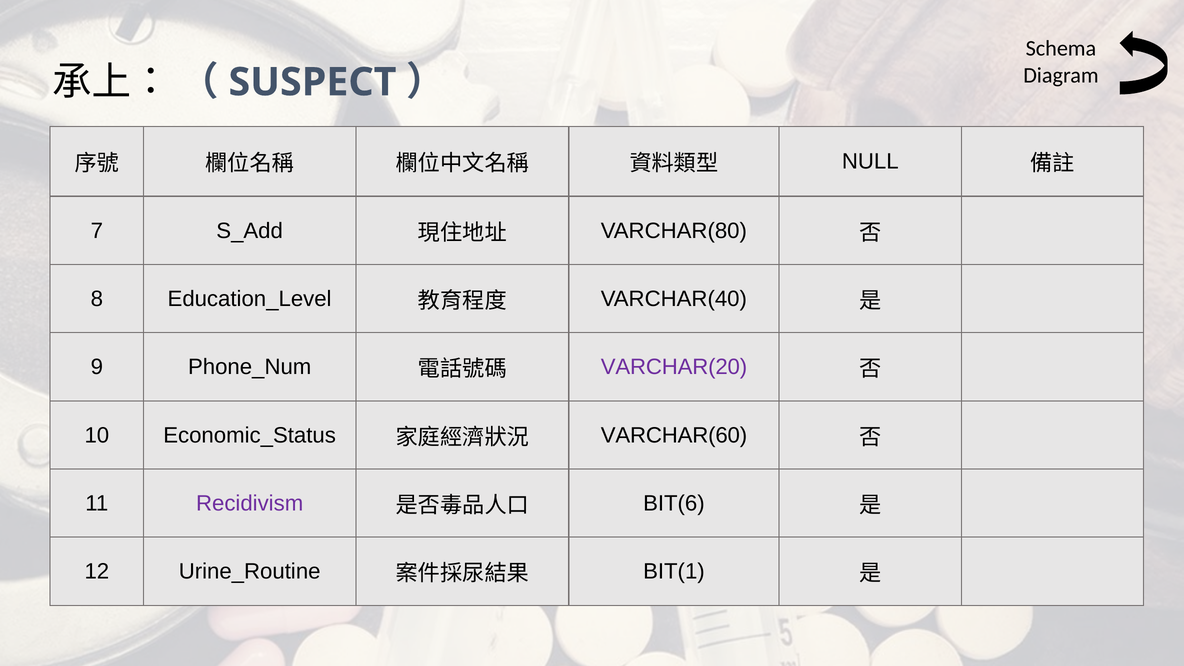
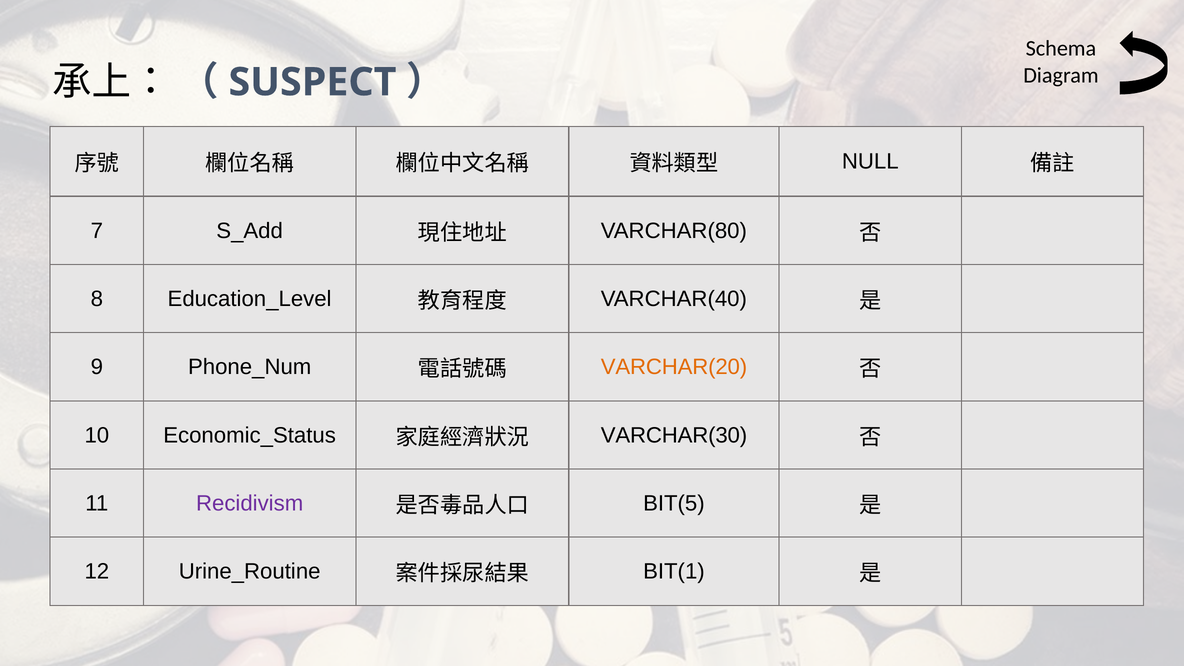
VARCHAR(20 colour: purple -> orange
VARCHAR(60: VARCHAR(60 -> VARCHAR(30
BIT(6: BIT(6 -> BIT(5
